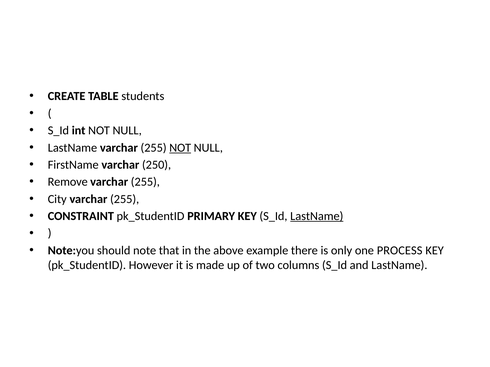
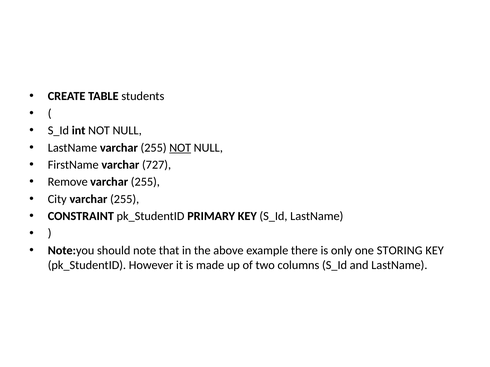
250: 250 -> 727
LastName at (317, 216) underline: present -> none
PROCESS: PROCESS -> STORING
